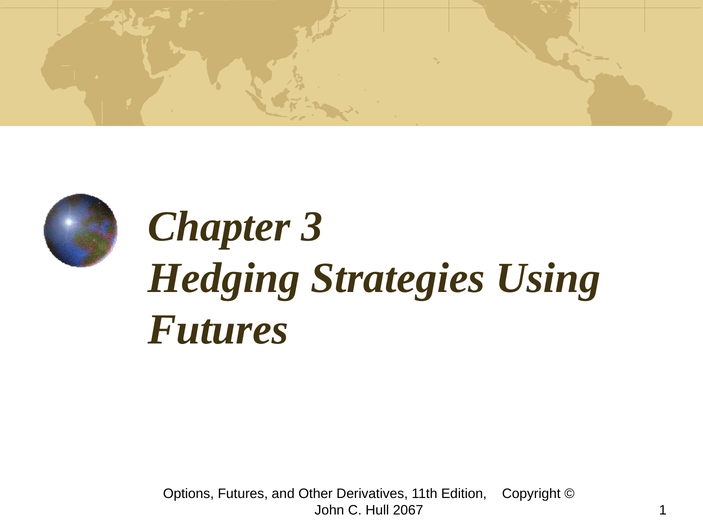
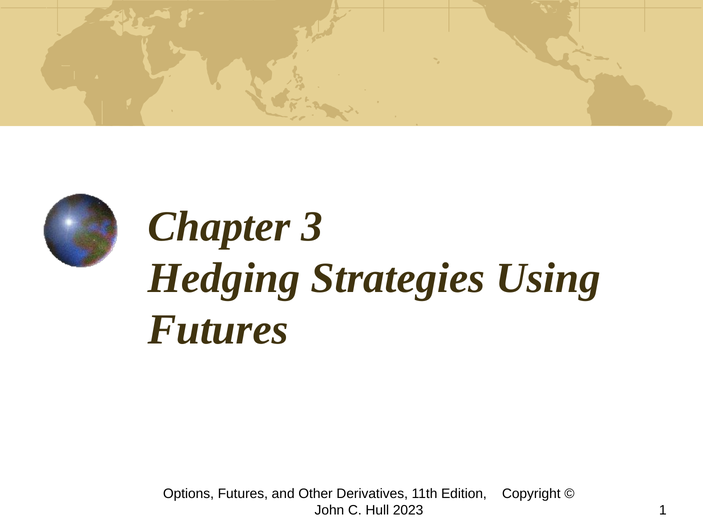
2067: 2067 -> 2023
